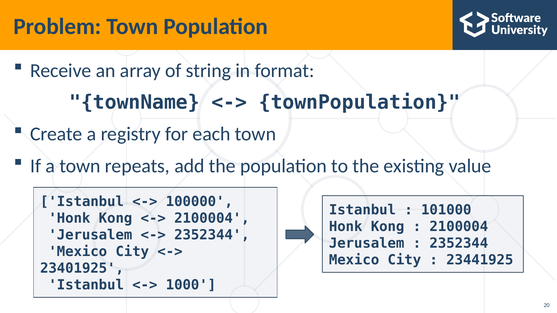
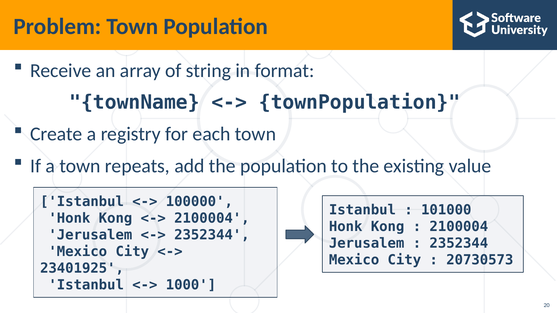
23441925: 23441925 -> 20730573
